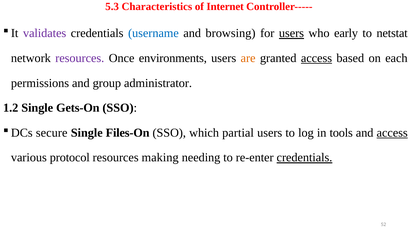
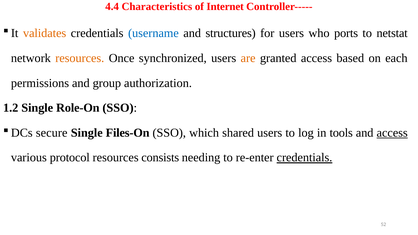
5.3: 5.3 -> 4.4
validates colour: purple -> orange
browsing: browsing -> structures
users at (291, 33) underline: present -> none
early: early -> ports
resources at (80, 58) colour: purple -> orange
environments: environments -> synchronized
access at (316, 58) underline: present -> none
administrator: administrator -> authorization
Gets-On: Gets-On -> Role-On
partial: partial -> shared
making: making -> consists
